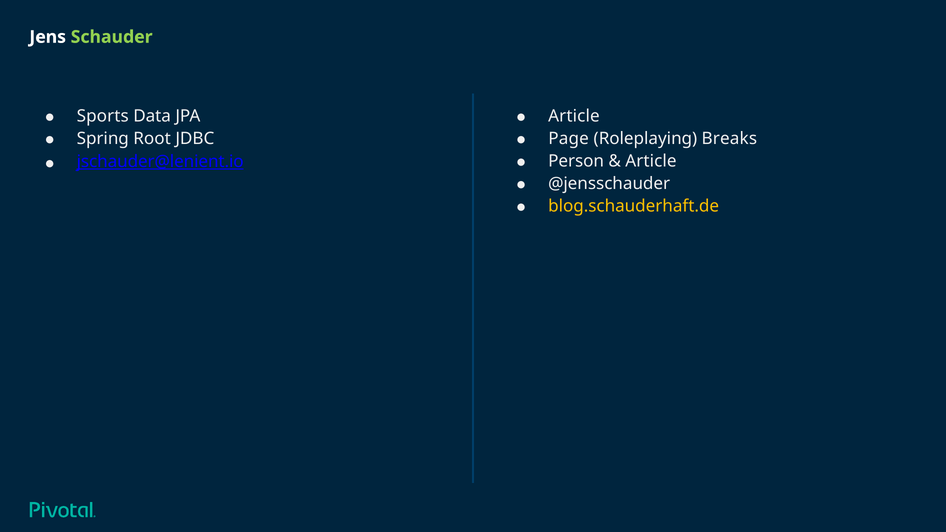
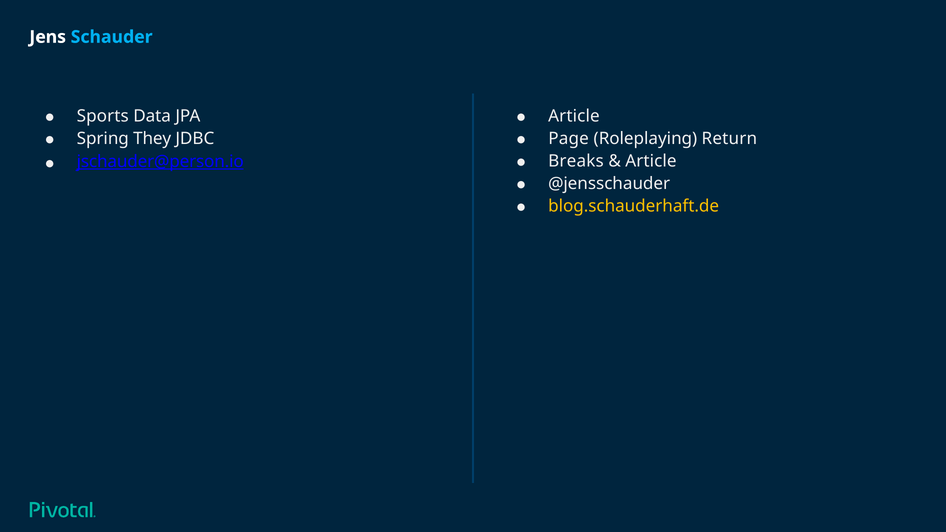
Schauder colour: light green -> light blue
Root: Root -> They
Breaks: Breaks -> Return
Person: Person -> Breaks
jschauder@lenient.io: jschauder@lenient.io -> jschauder@person.io
